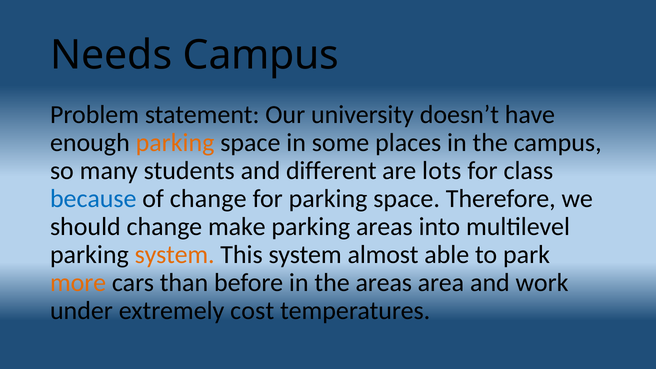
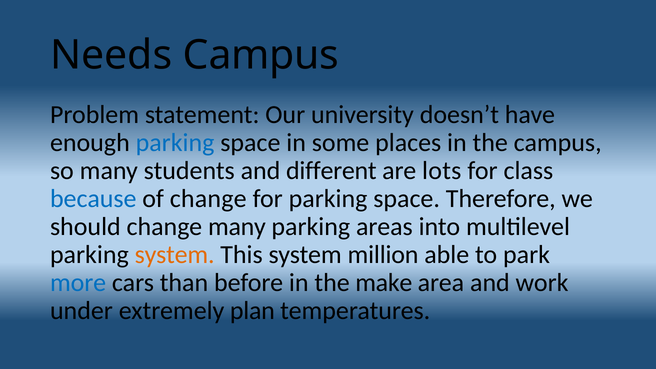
parking at (175, 143) colour: orange -> blue
change make: make -> many
almost: almost -> million
more colour: orange -> blue
the areas: areas -> make
cost: cost -> plan
